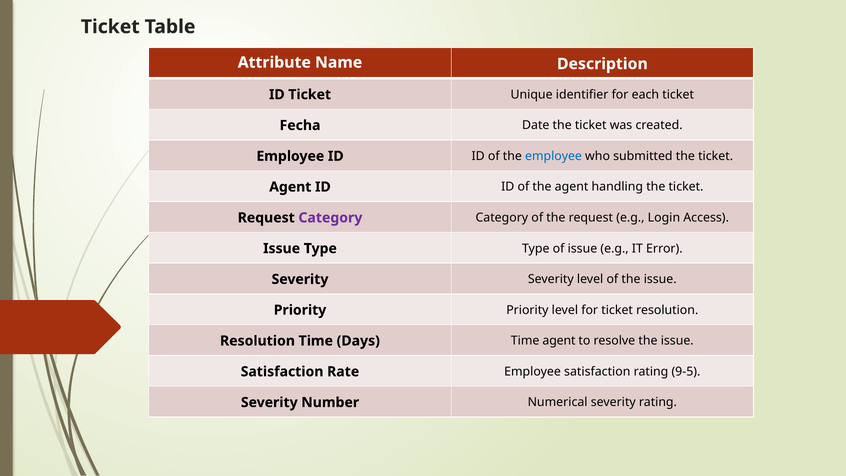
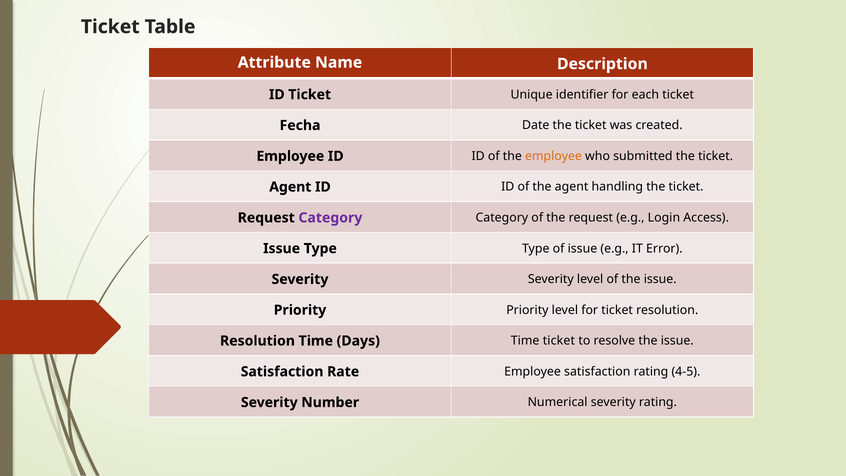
employee at (554, 156) colour: blue -> orange
Time agent: agent -> ticket
9-5: 9-5 -> 4-5
